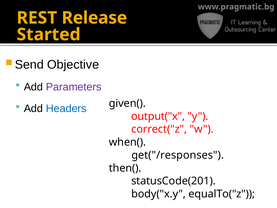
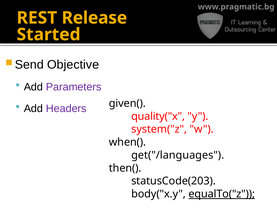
Headers colour: blue -> purple
output("x: output("x -> quality("x
correct("z: correct("z -> system("z
get("/responses: get("/responses -> get("/languages
statusCode(201: statusCode(201 -> statusCode(203
equalTo("z underline: none -> present
